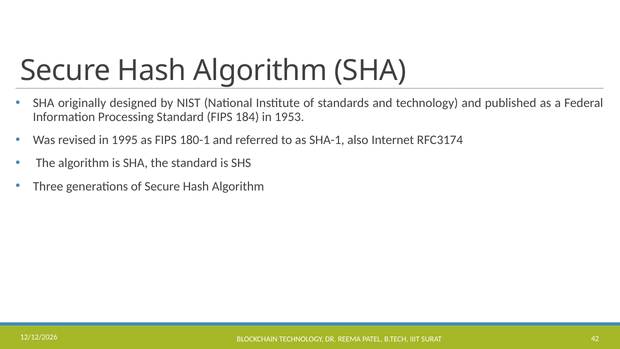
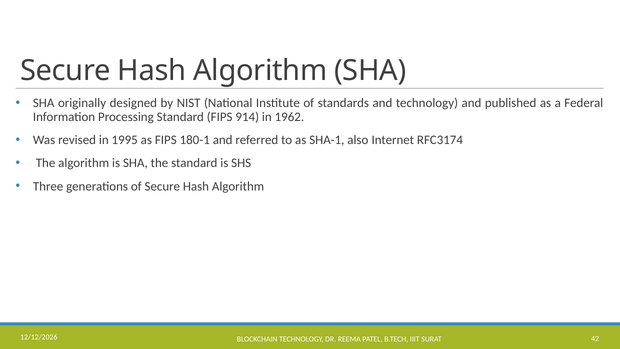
184: 184 -> 914
1953: 1953 -> 1962
